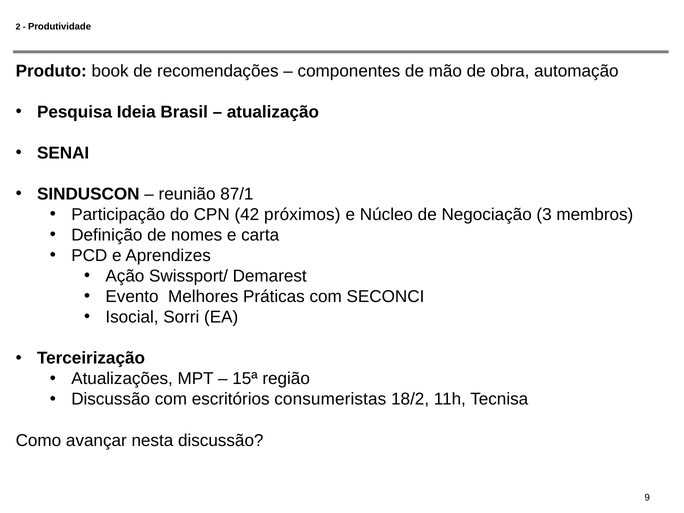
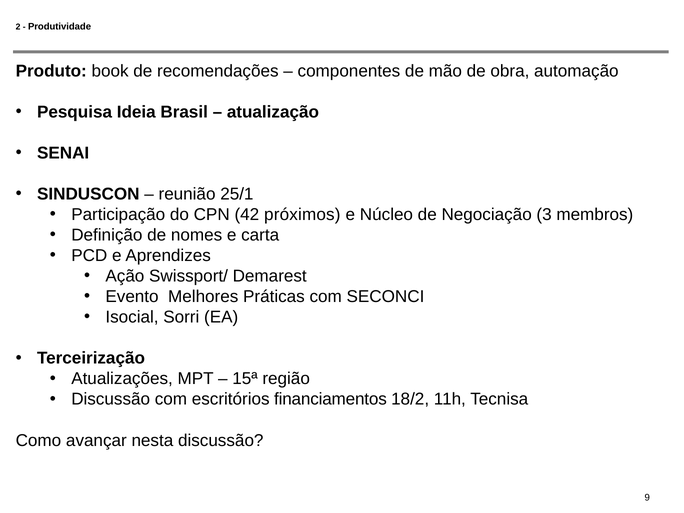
87/1: 87/1 -> 25/1
consumeristas: consumeristas -> financiamentos
